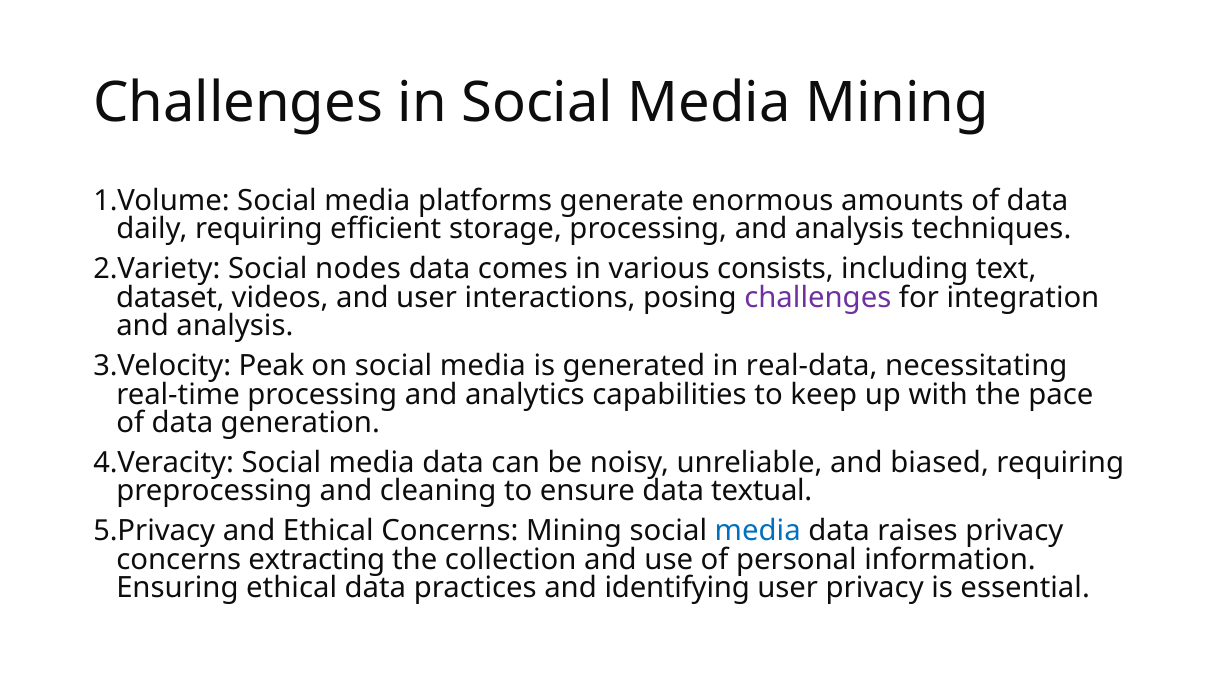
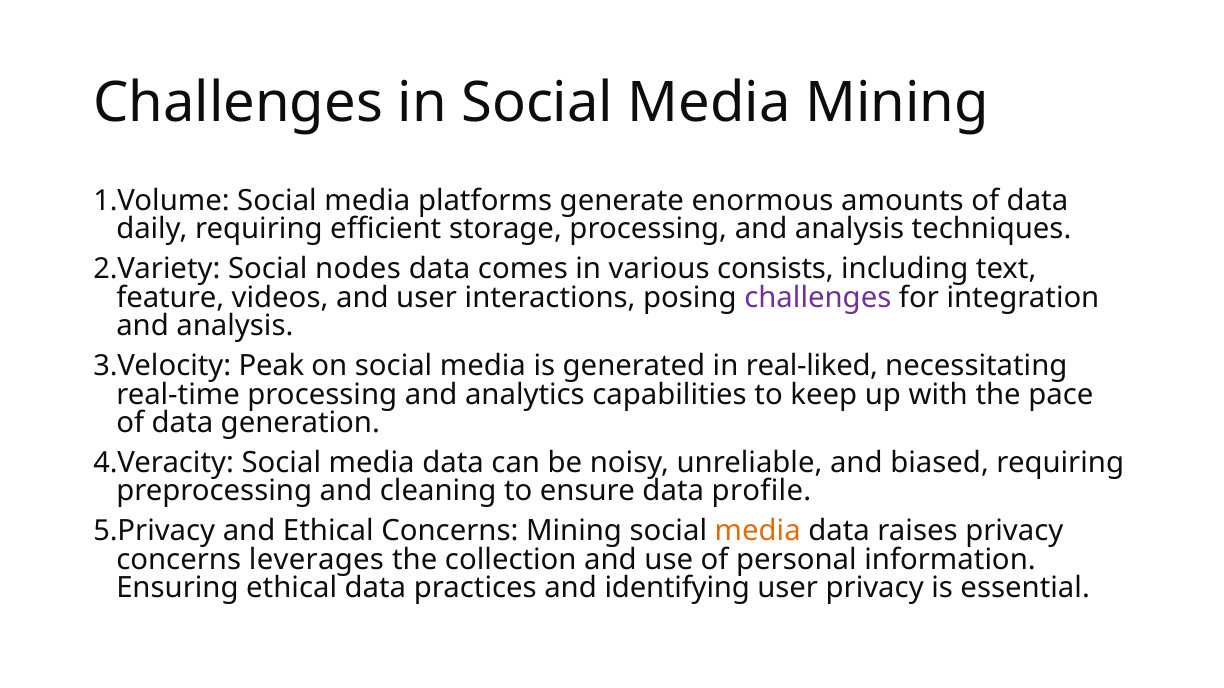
dataset: dataset -> feature
real-data: real-data -> real-liked
textual: textual -> profile
media at (758, 532) colour: blue -> orange
extracting: extracting -> leverages
